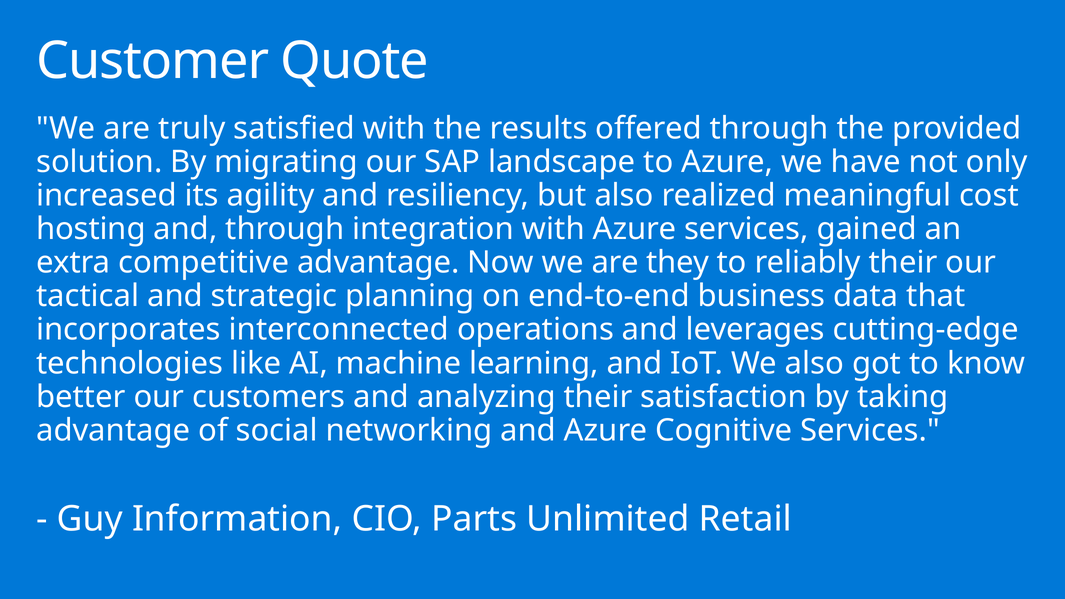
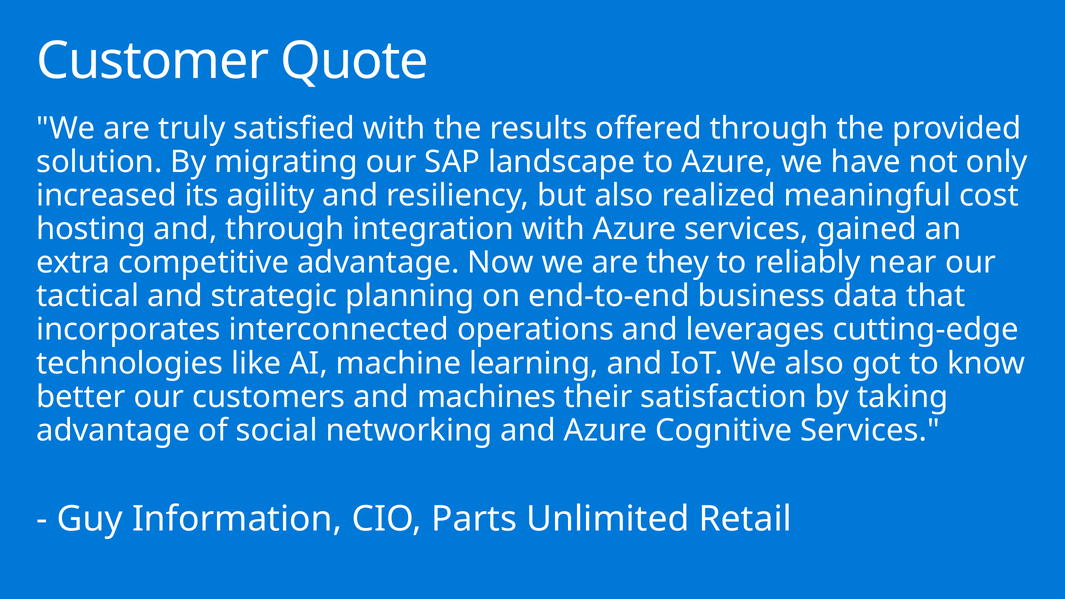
reliably their: their -> near
analyzing: analyzing -> machines
